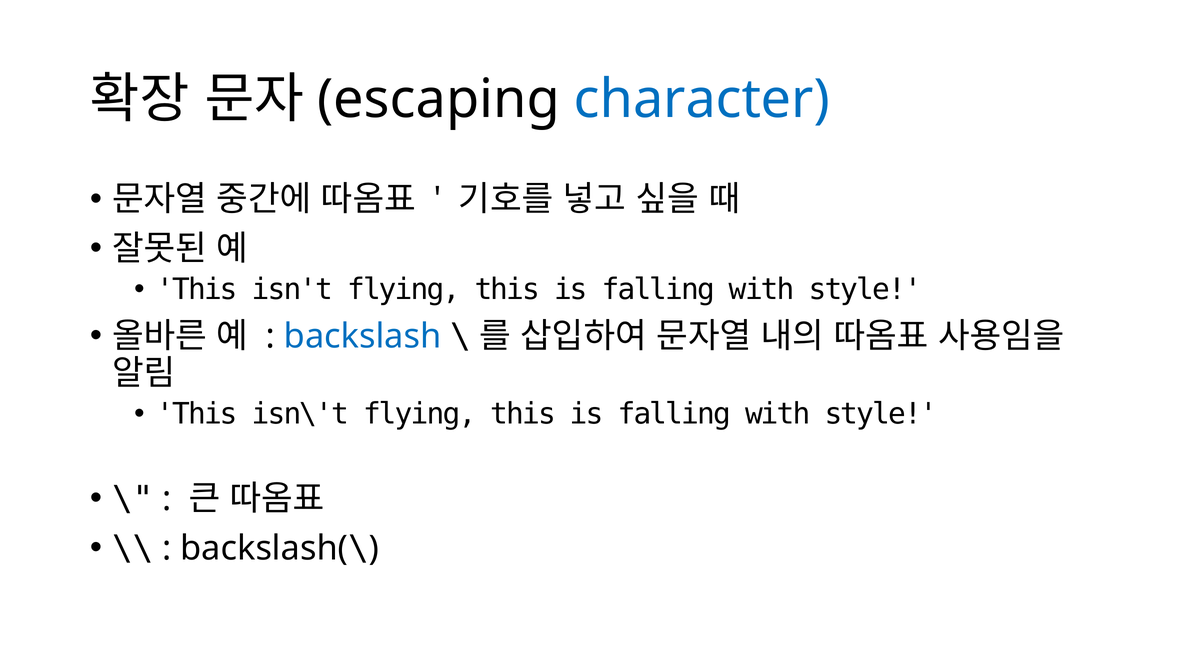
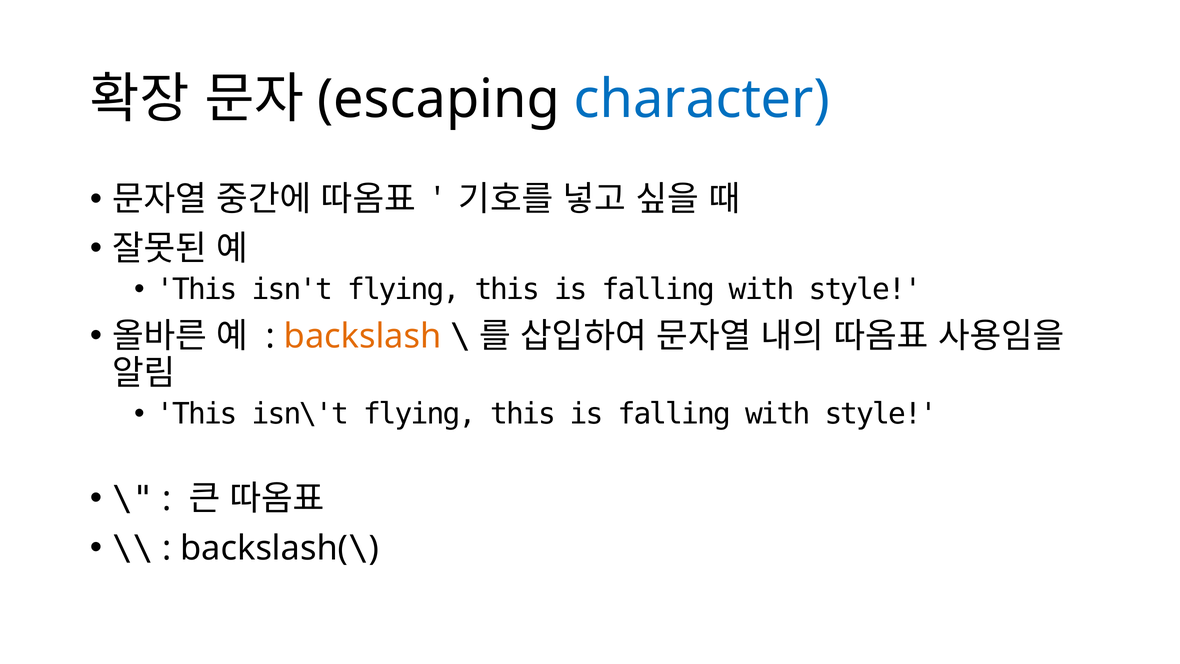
backslash colour: blue -> orange
